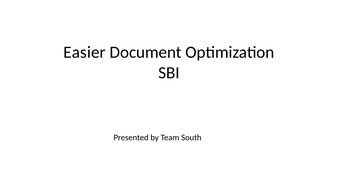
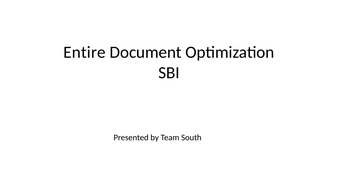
Easier: Easier -> Entire
